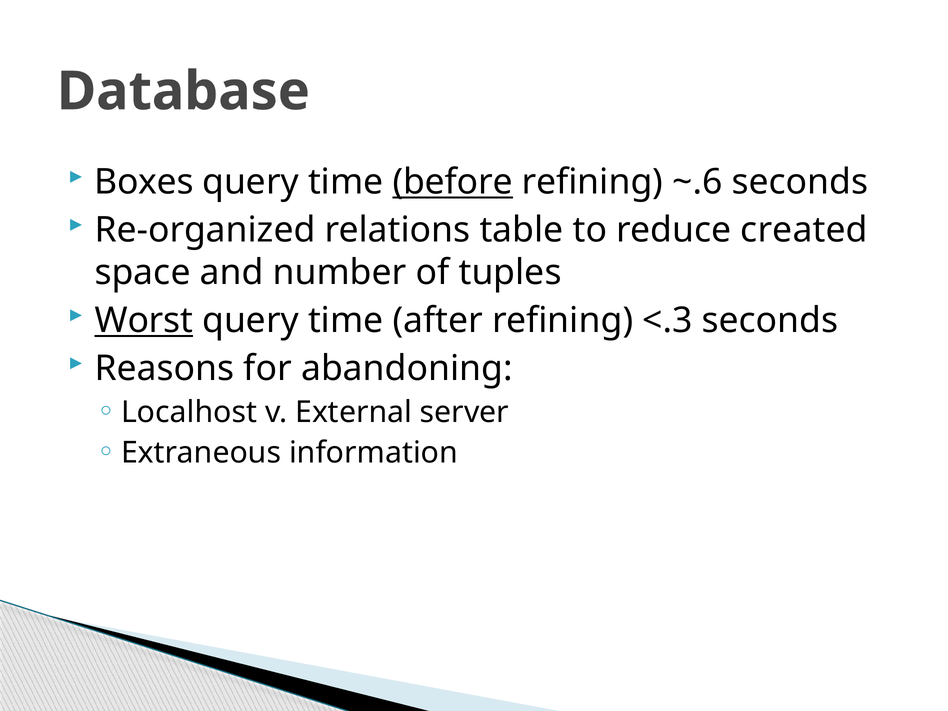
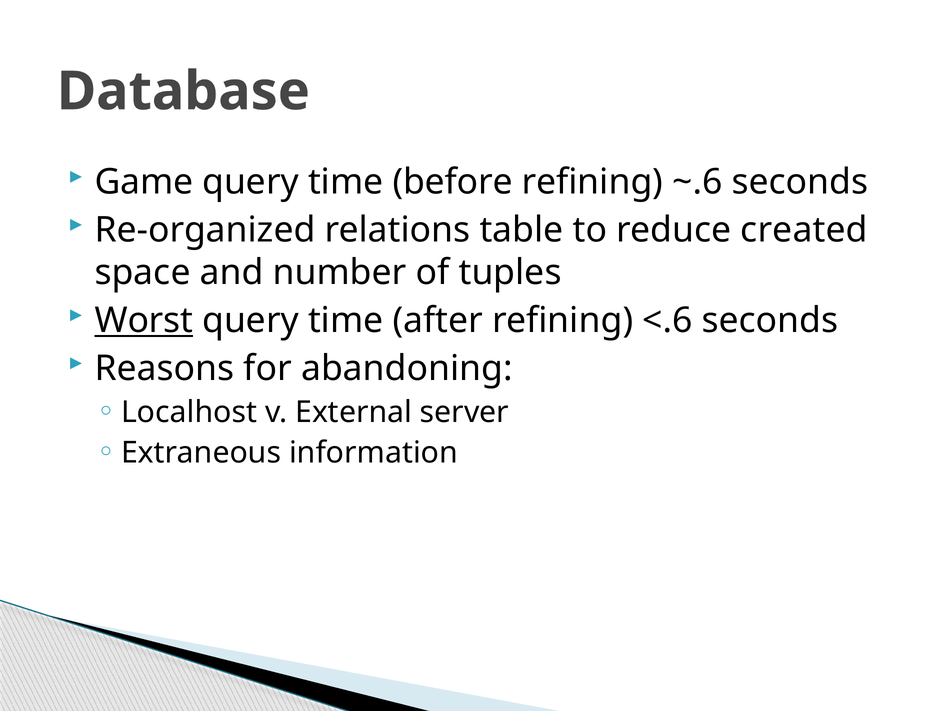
Boxes: Boxes -> Game
before underline: present -> none
<.3: <.3 -> <.6
